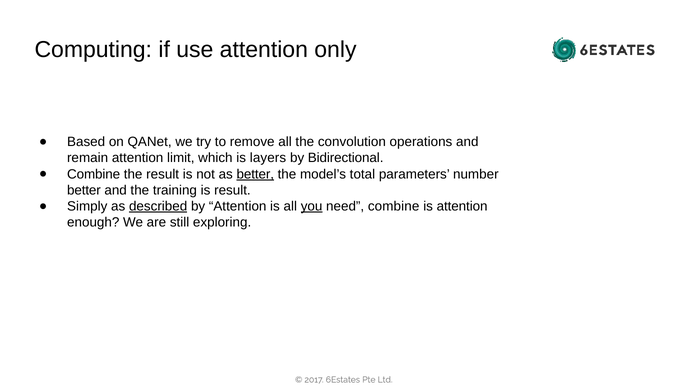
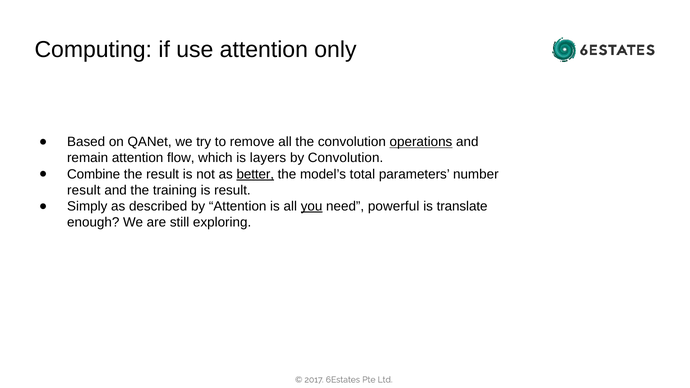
operations underline: none -> present
limit: limit -> flow
by Bidirectional: Bidirectional -> Convolution
better at (84, 190): better -> result
described underline: present -> none
need combine: combine -> powerful
is attention: attention -> translate
